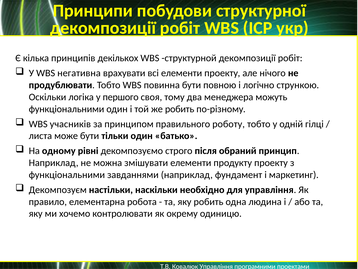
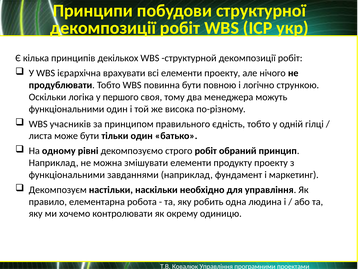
негативна: негативна -> ієрархічна
же робить: робить -> висока
роботу: роботу -> єдність
строго після: після -> робіт
